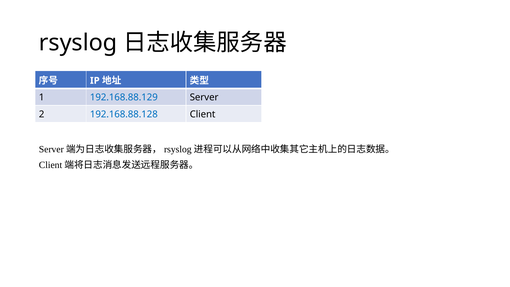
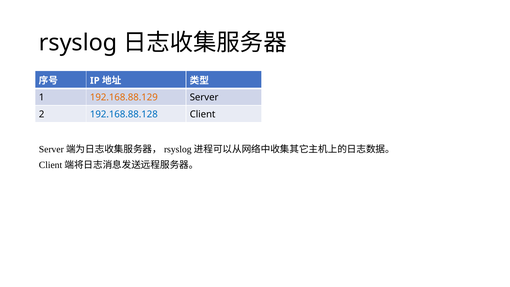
192.168.88.129 colour: blue -> orange
